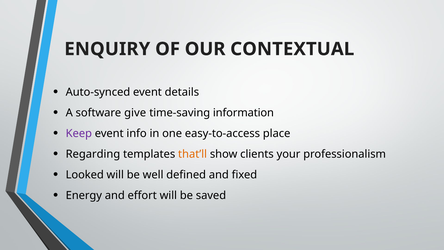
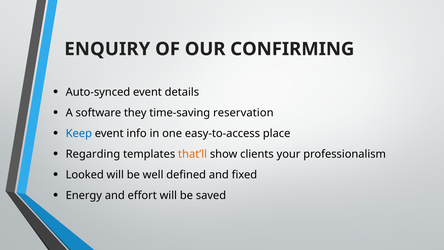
CONTEXTUAL: CONTEXTUAL -> CONFIRMING
give: give -> they
information: information -> reservation
Keep colour: purple -> blue
